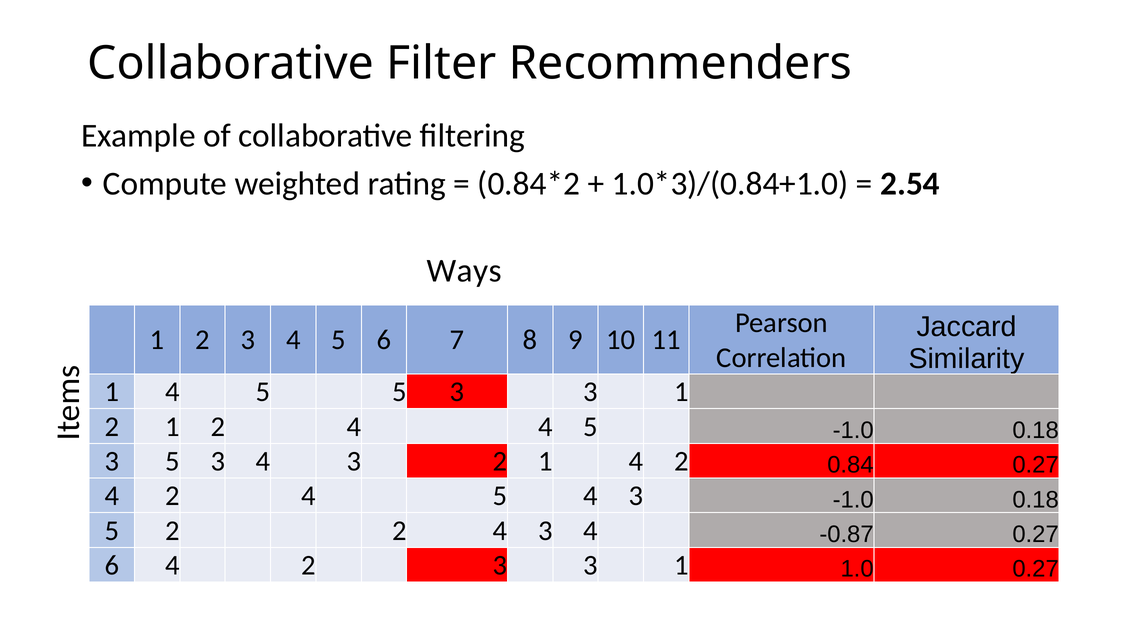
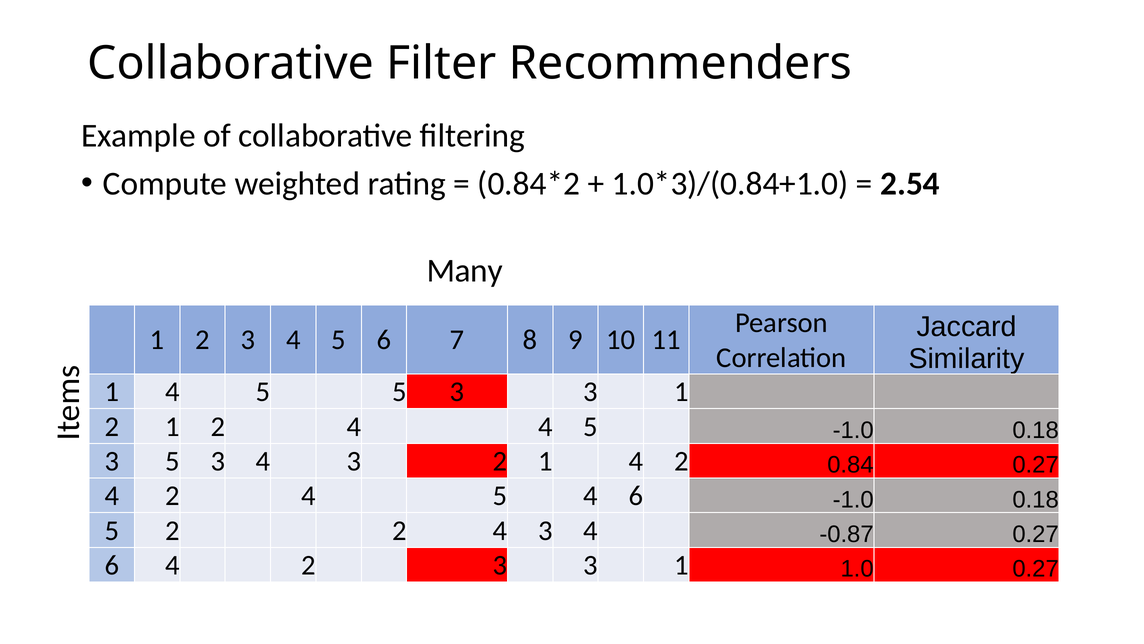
Ways: Ways -> Many
5 4 3: 3 -> 6
